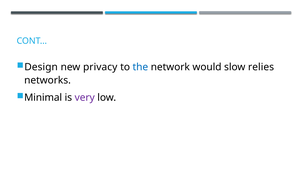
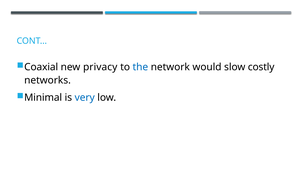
Design: Design -> Coaxial
relies: relies -> costly
very colour: purple -> blue
